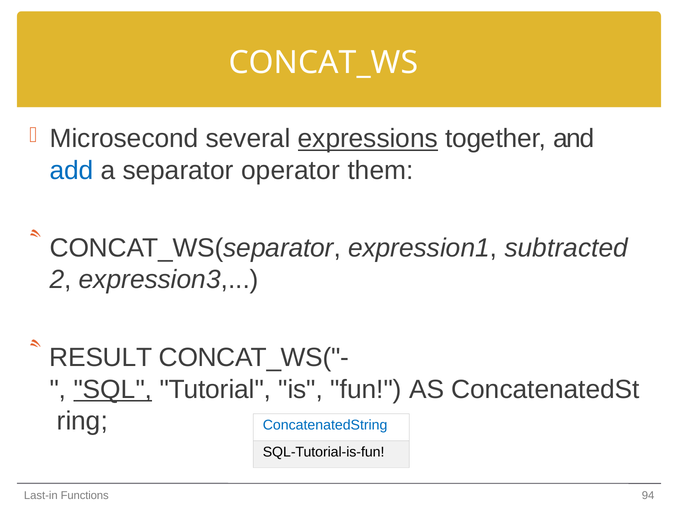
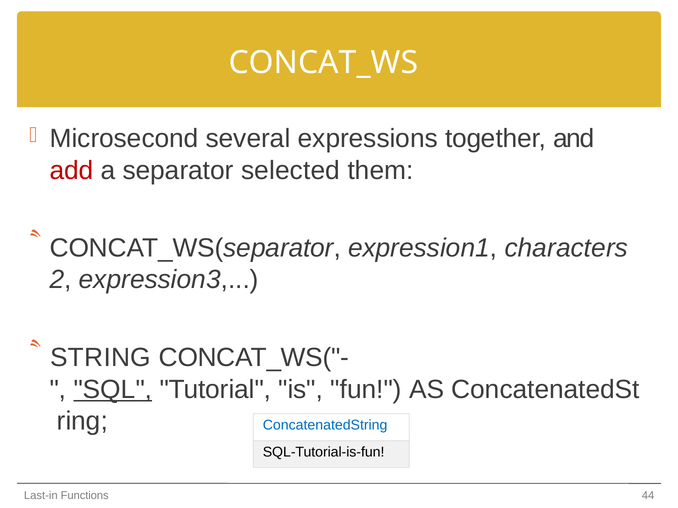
expressions underline: present -> none
add colour: blue -> red
operator: operator -> selected
subtracted: subtracted -> characters
RESULT: RESULT -> STRING
94: 94 -> 44
